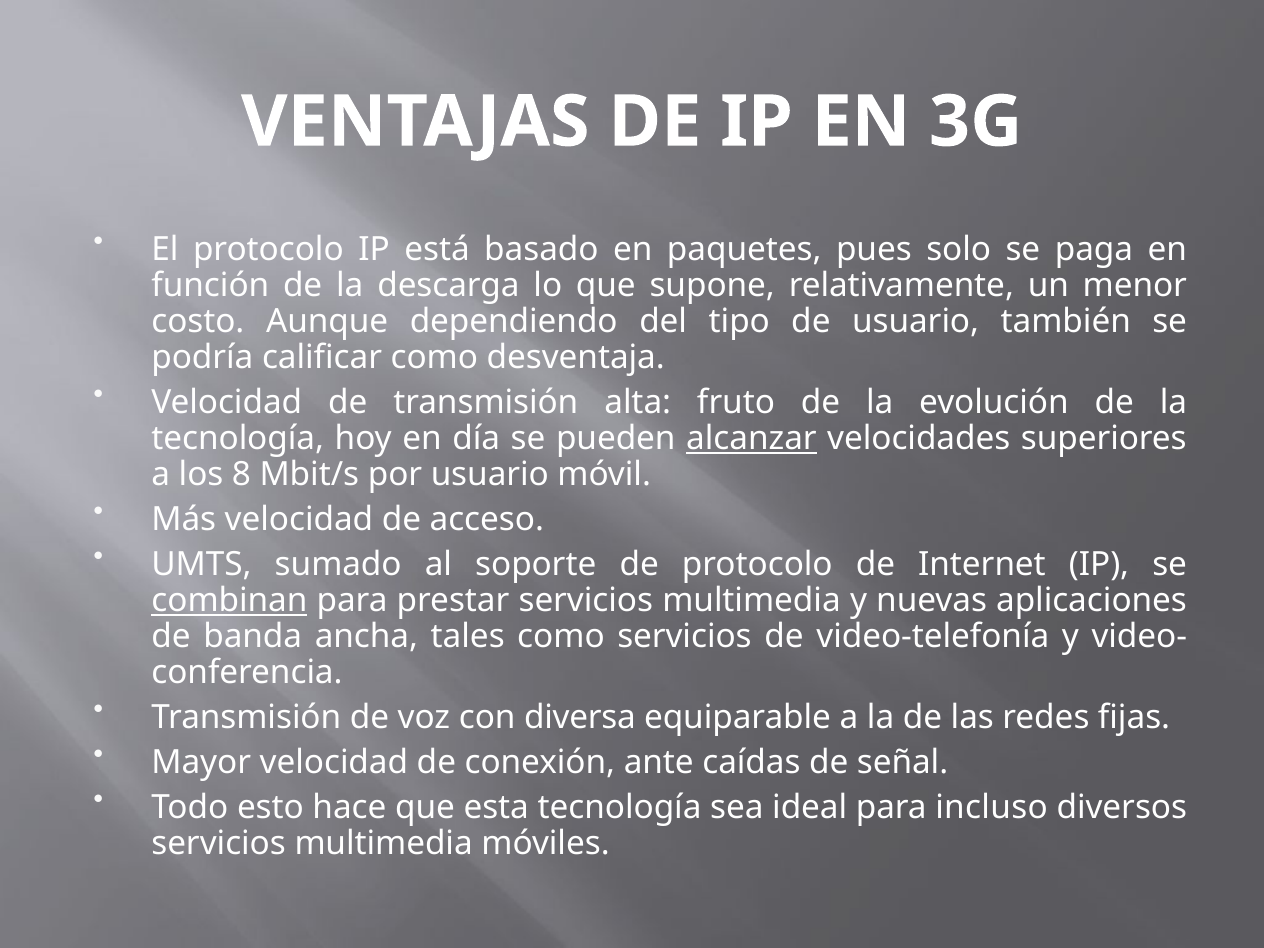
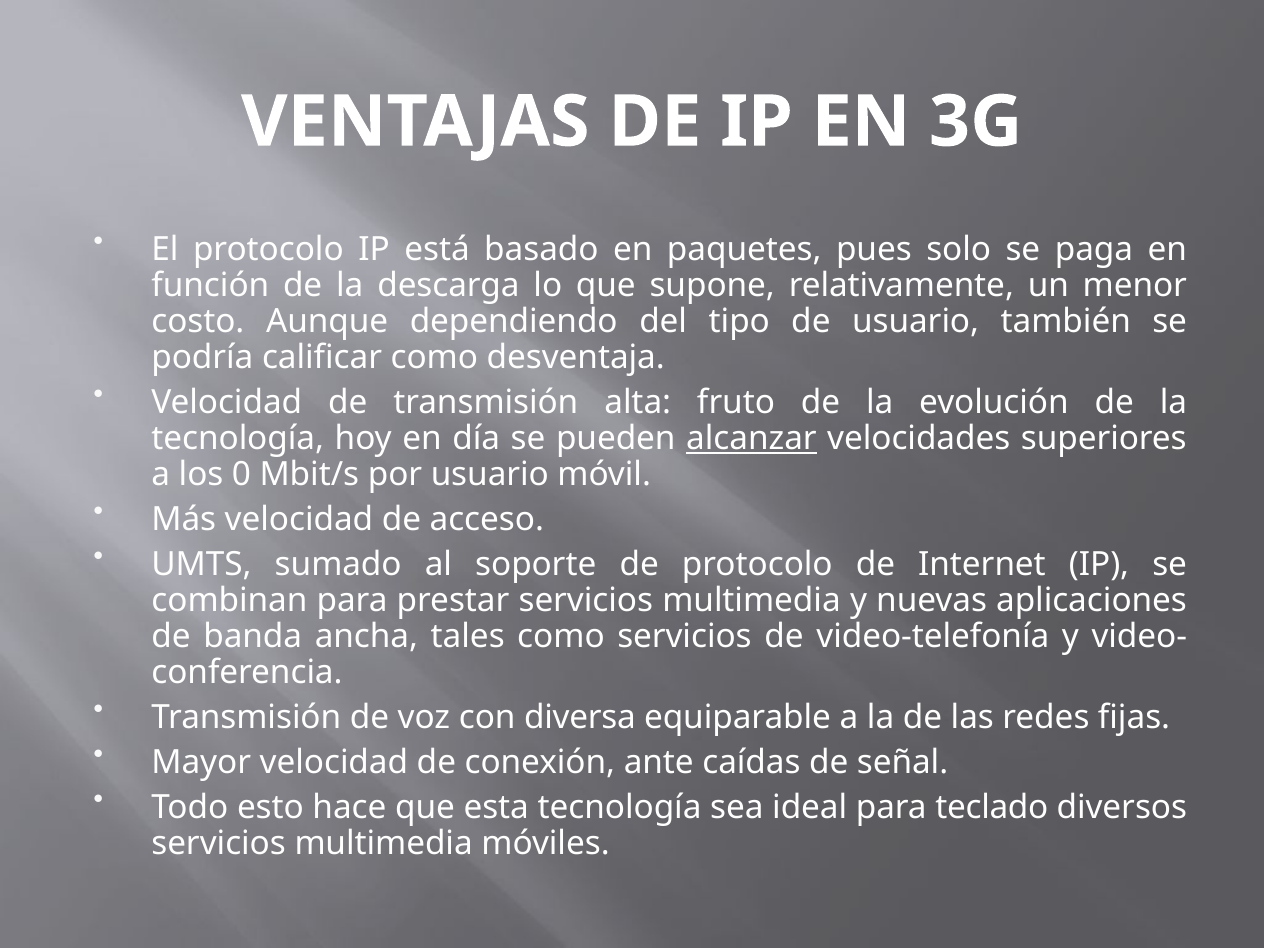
8: 8 -> 0
combinan underline: present -> none
incluso: incluso -> teclado
